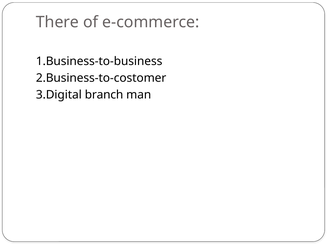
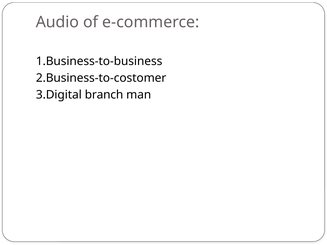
There: There -> Audio
